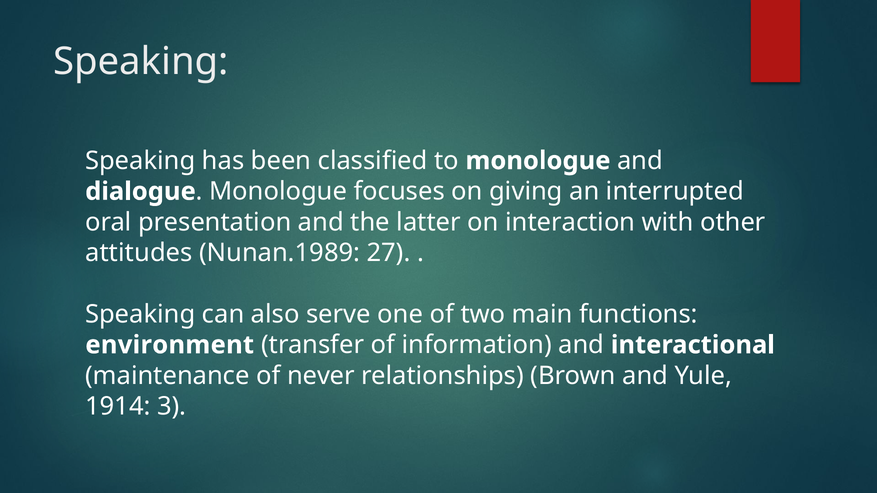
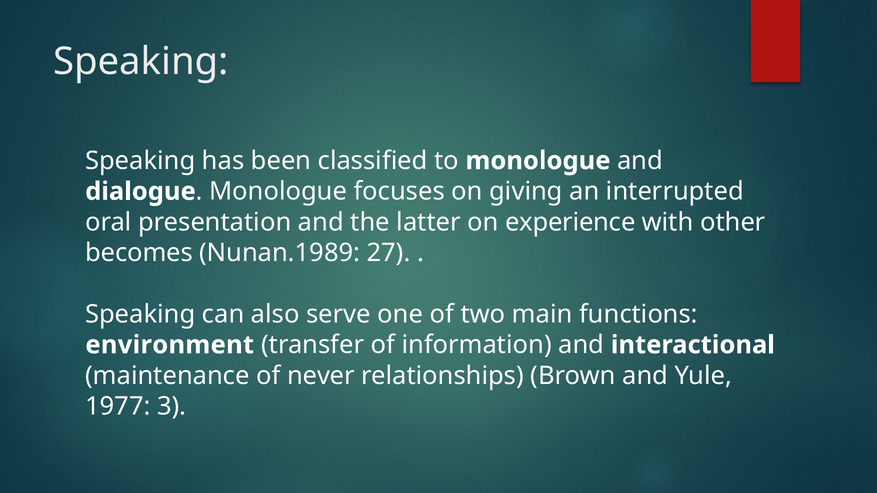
interaction: interaction -> experience
attitudes: attitudes -> becomes
1914: 1914 -> 1977
